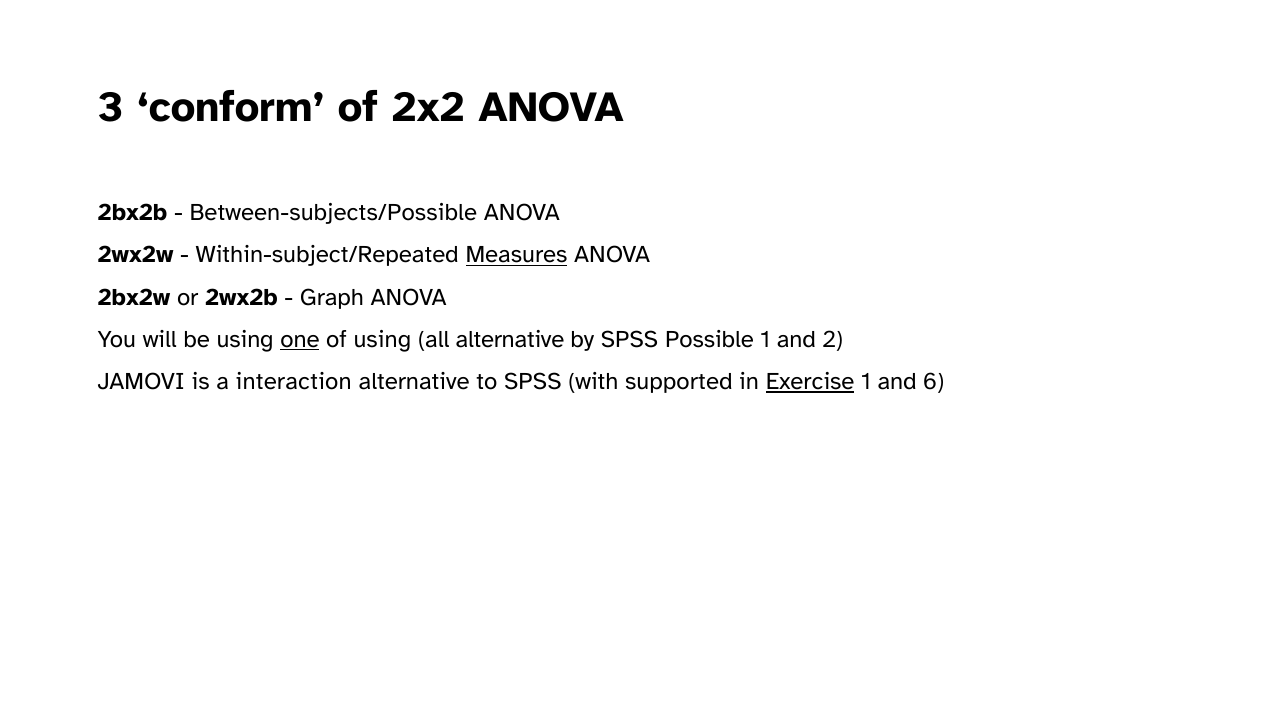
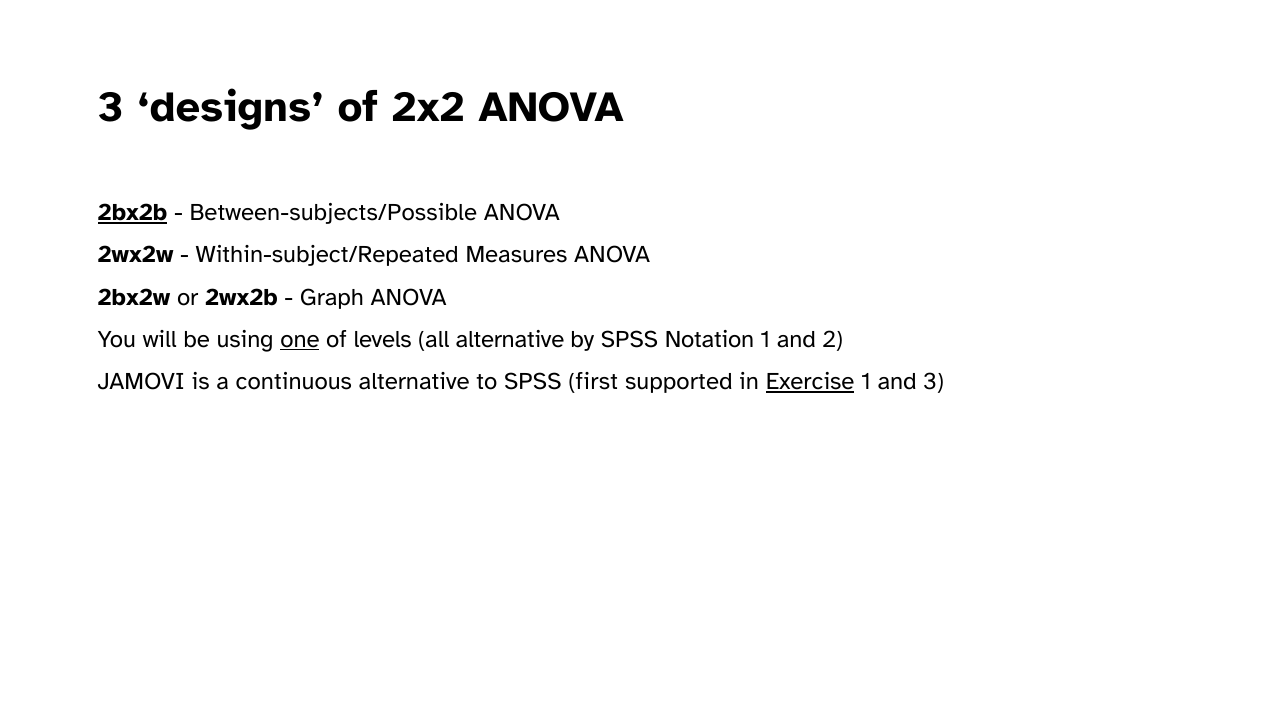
conform: conform -> designs
2bx2b underline: none -> present
Measures underline: present -> none
of using: using -> levels
Possible: Possible -> Notation
interaction: interaction -> continuous
with: with -> first
and 6: 6 -> 3
